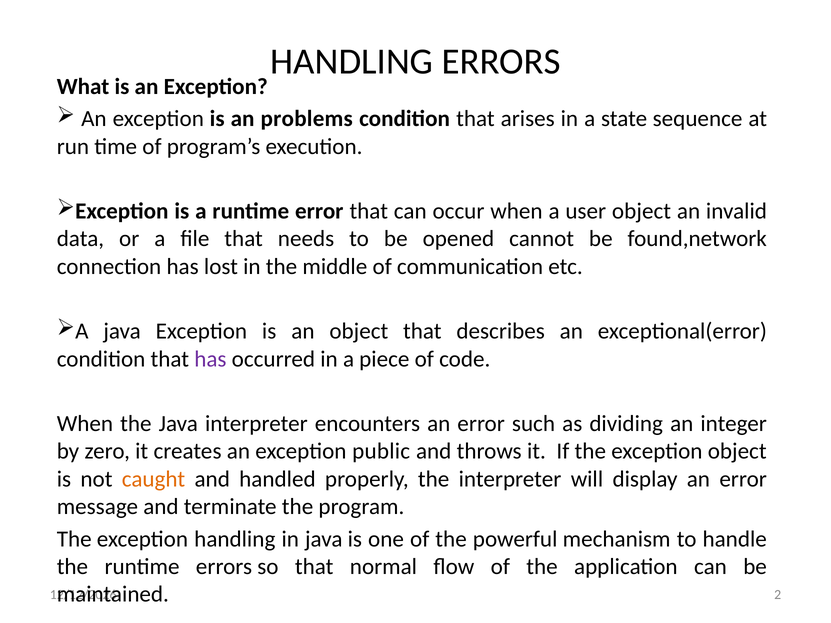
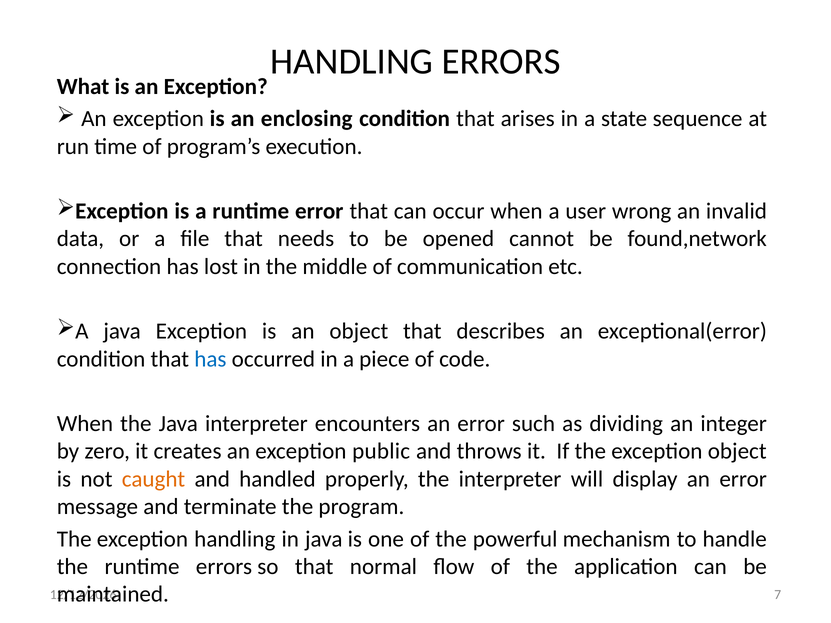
problems: problems -> enclosing
user object: object -> wrong
has at (210, 359) colour: purple -> blue
2: 2 -> 7
